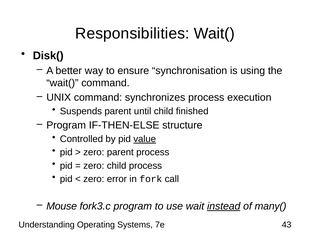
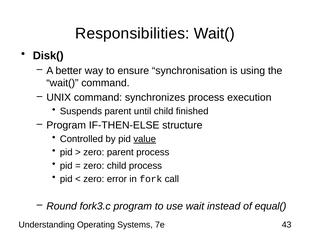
Mouse: Mouse -> Round
instead underline: present -> none
many(: many( -> equal(
